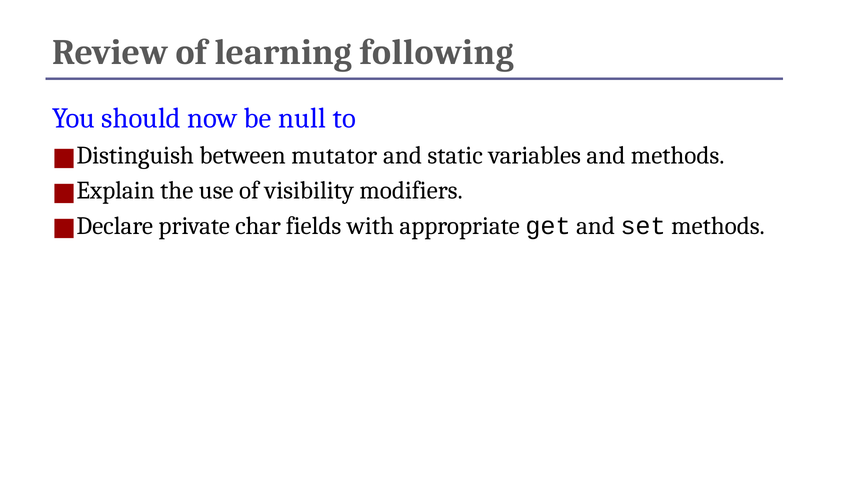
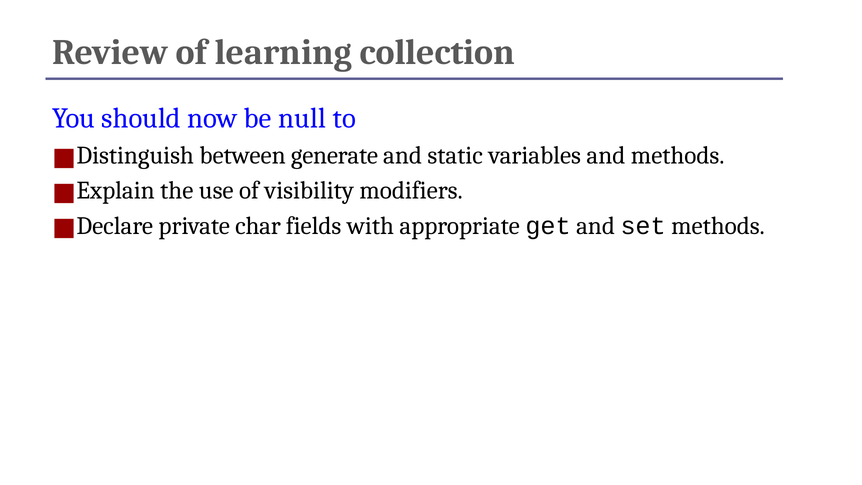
following: following -> collection
mutator: mutator -> generate
